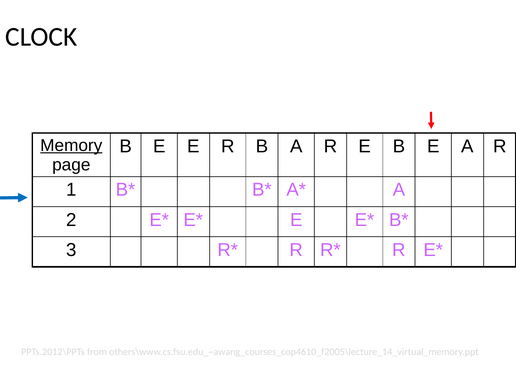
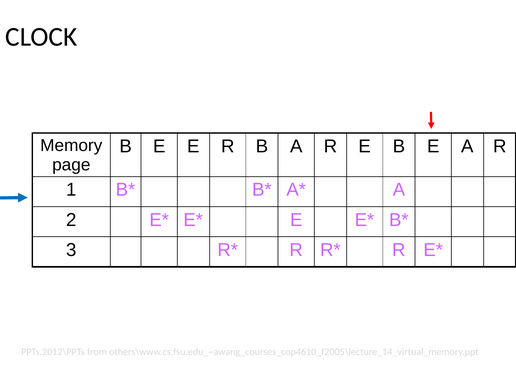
Memory underline: present -> none
